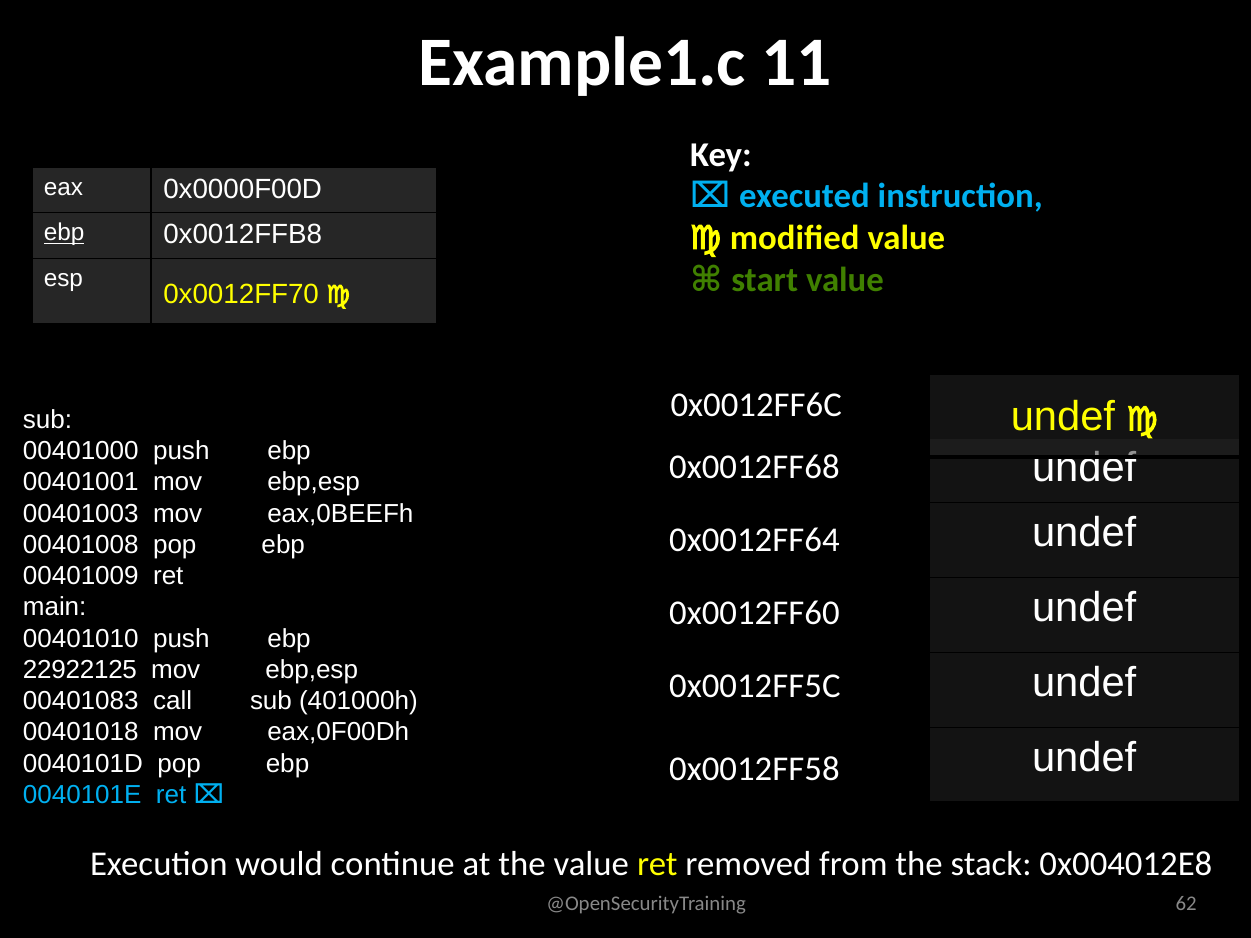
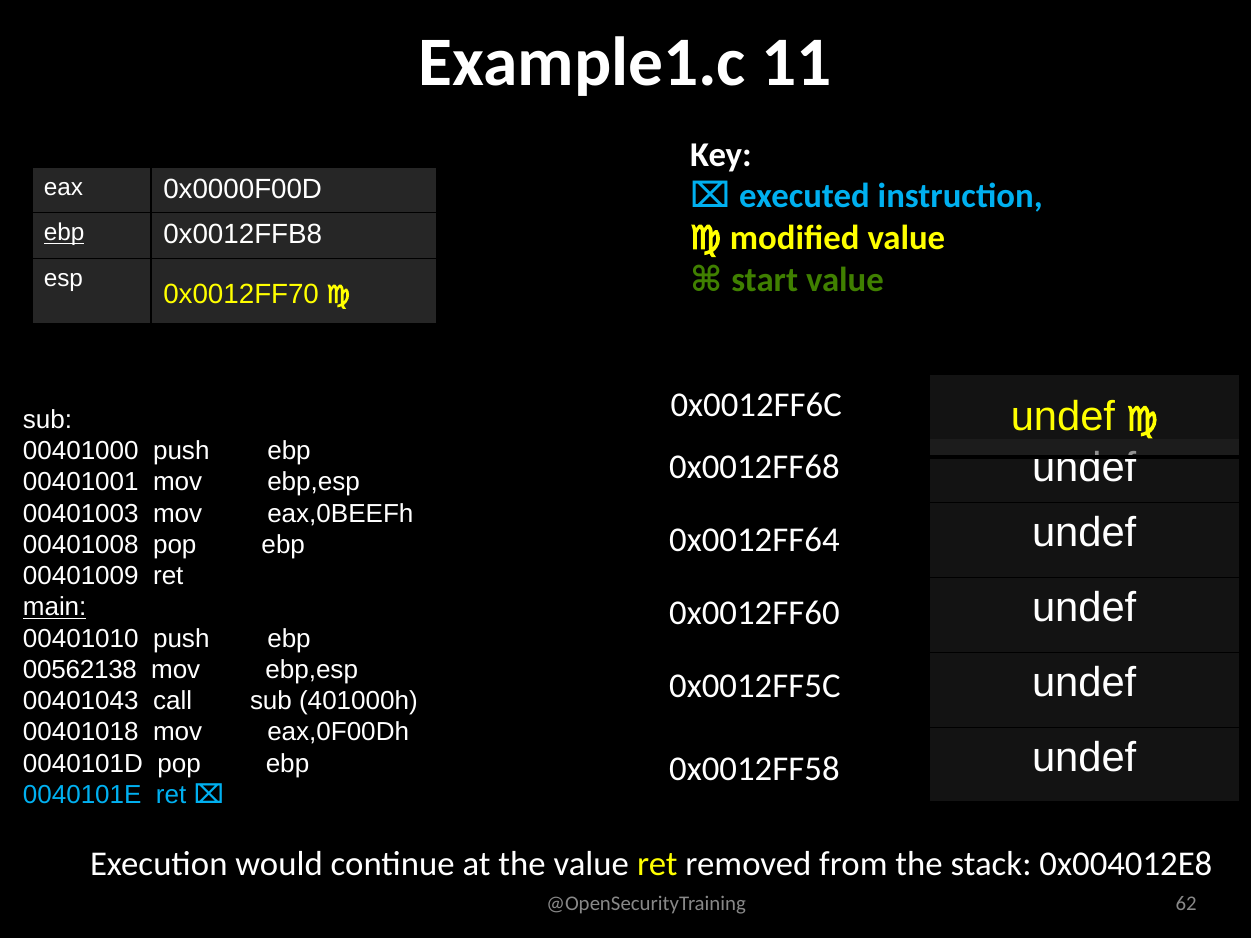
main underline: none -> present
22922125: 22922125 -> 00562138
00401083: 00401083 -> 00401043
